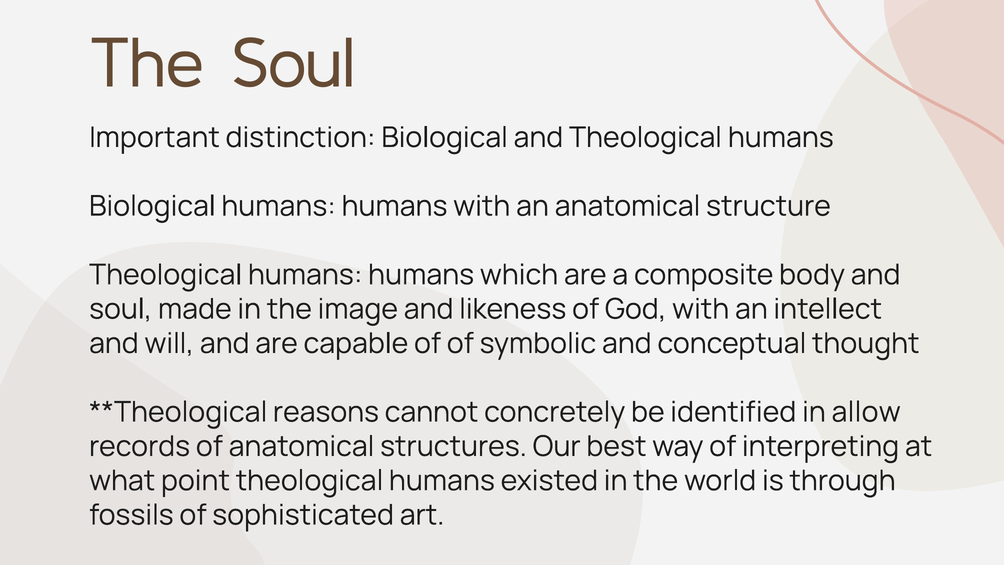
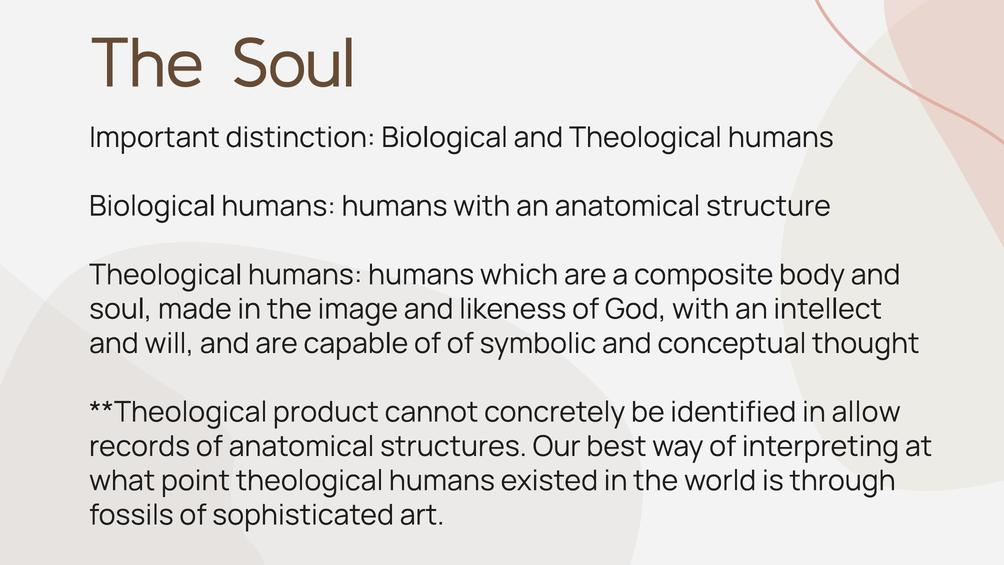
reasons: reasons -> product
